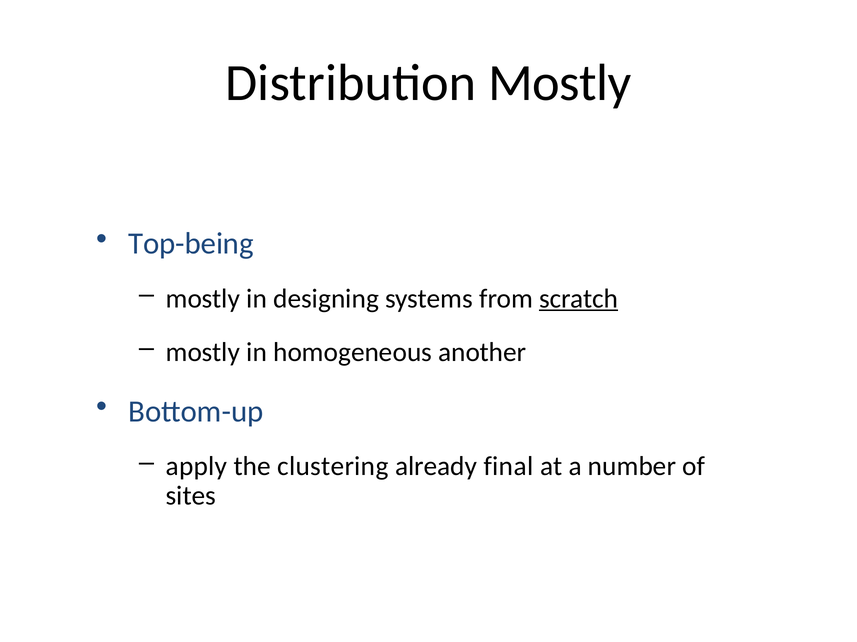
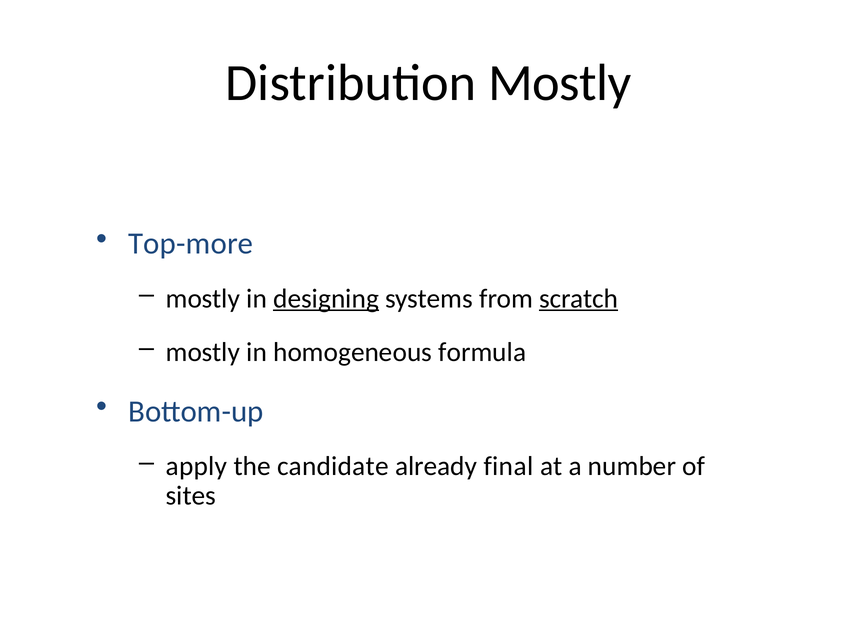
Top-being: Top-being -> Top-more
designing underline: none -> present
another: another -> formula
clustering: clustering -> candidate
